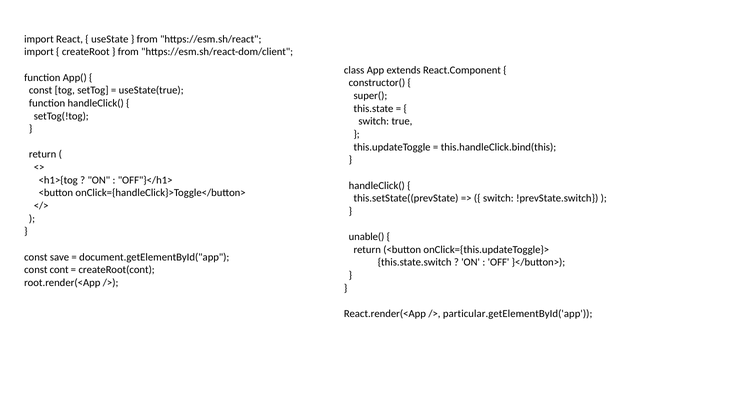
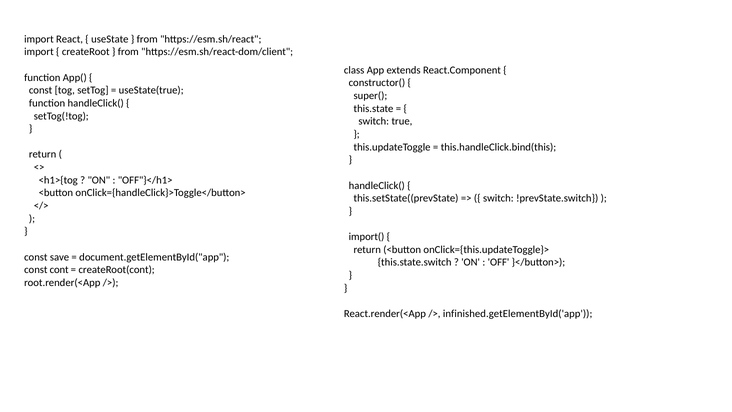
unable(: unable( -> import(
particular.getElementById('app: particular.getElementById('app -> infinished.getElementById('app
